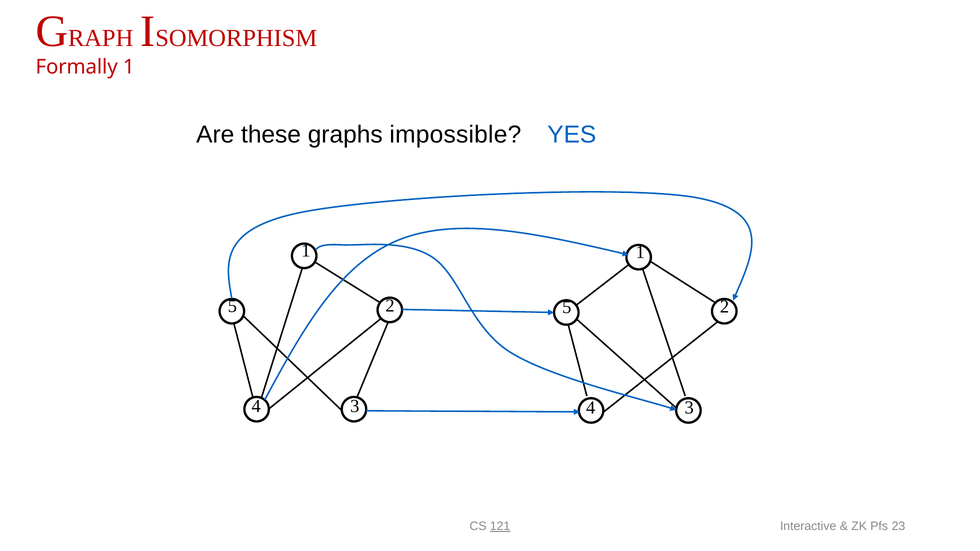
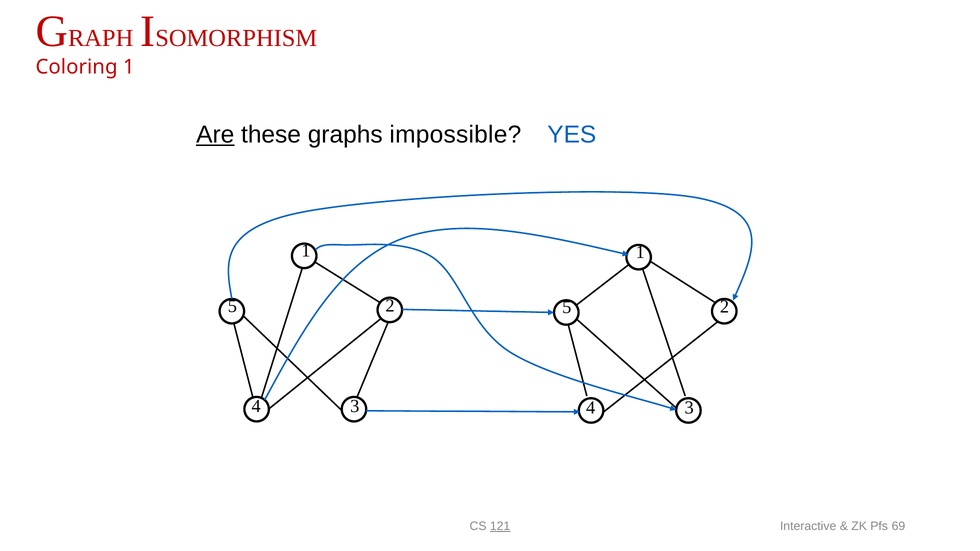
Formally: Formally -> Coloring
Are underline: none -> present
23: 23 -> 69
